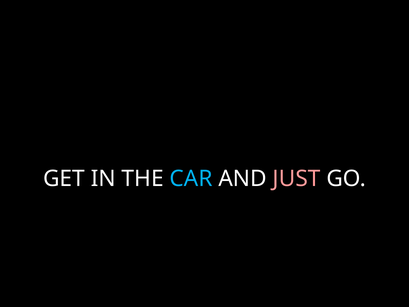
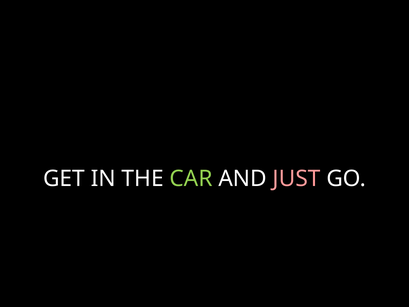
CAR colour: light blue -> light green
